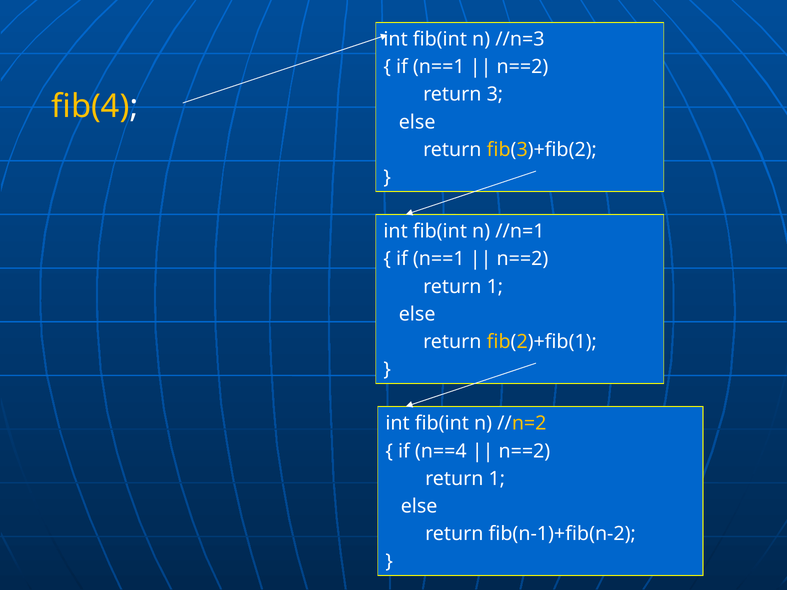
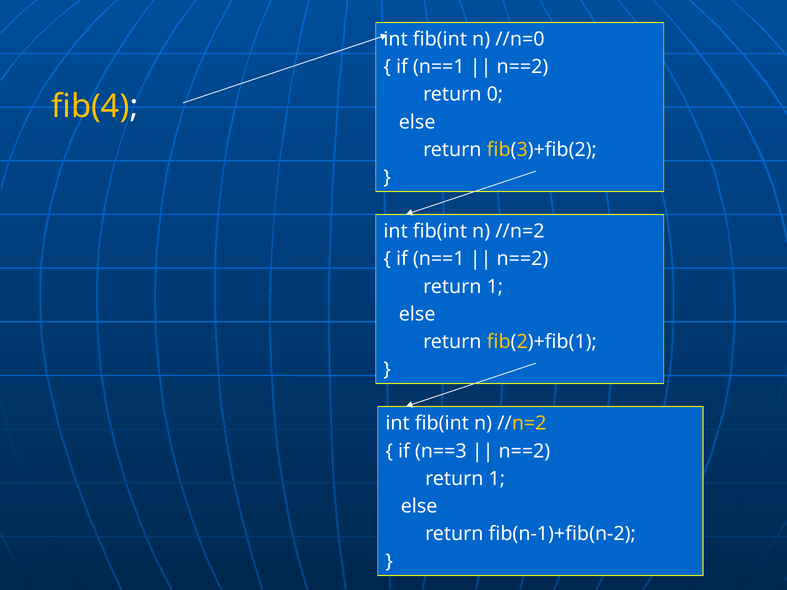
//n=3: //n=3 -> //n=0
3: 3 -> 0
//n=1 at (520, 232): //n=1 -> //n=2
n==4: n==4 -> n==3
